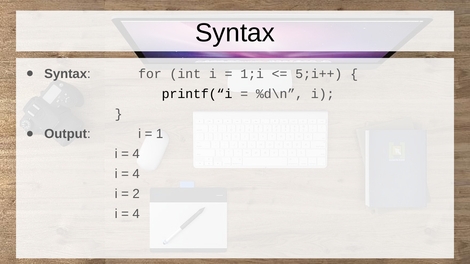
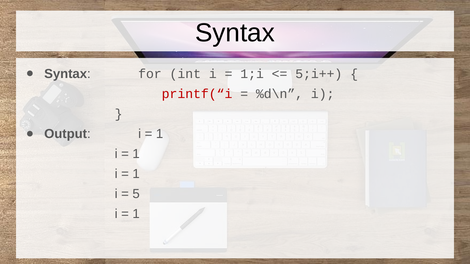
printf(“i colour: black -> red
4 at (136, 154): 4 -> 1
4 at (136, 174): 4 -> 1
2: 2 -> 5
4 at (136, 214): 4 -> 1
